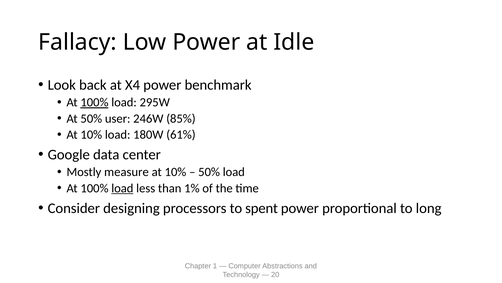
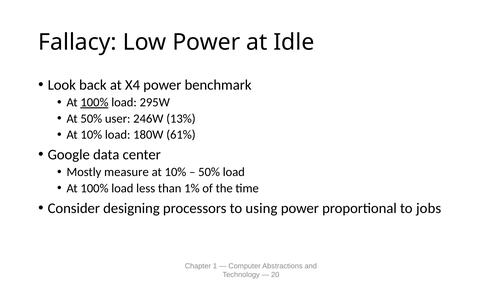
85%: 85% -> 13%
load at (122, 188) underline: present -> none
spent: spent -> using
long: long -> jobs
